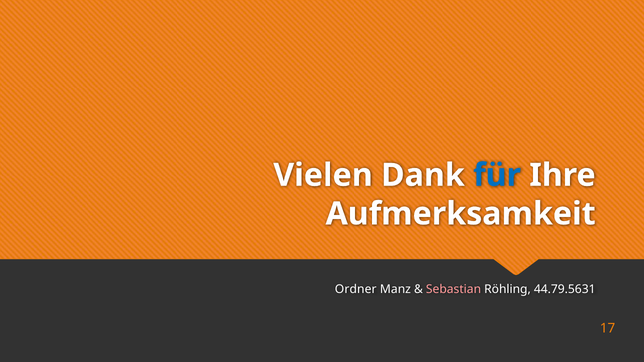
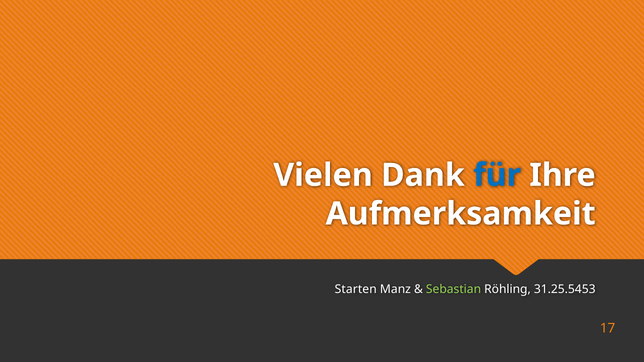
Ordner: Ordner -> Starten
Sebastian colour: pink -> light green
44.79.5631: 44.79.5631 -> 31.25.5453
